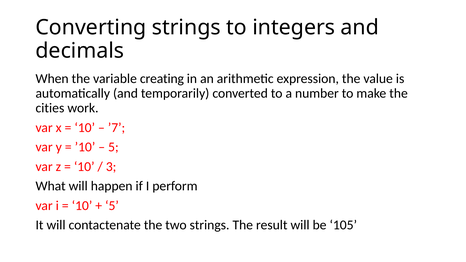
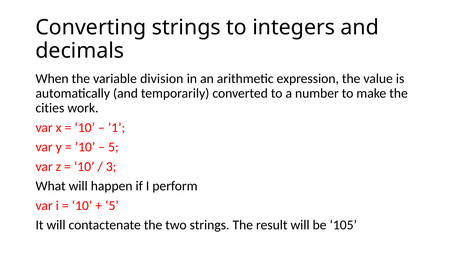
creating: creating -> division
’7: ’7 -> ’1
